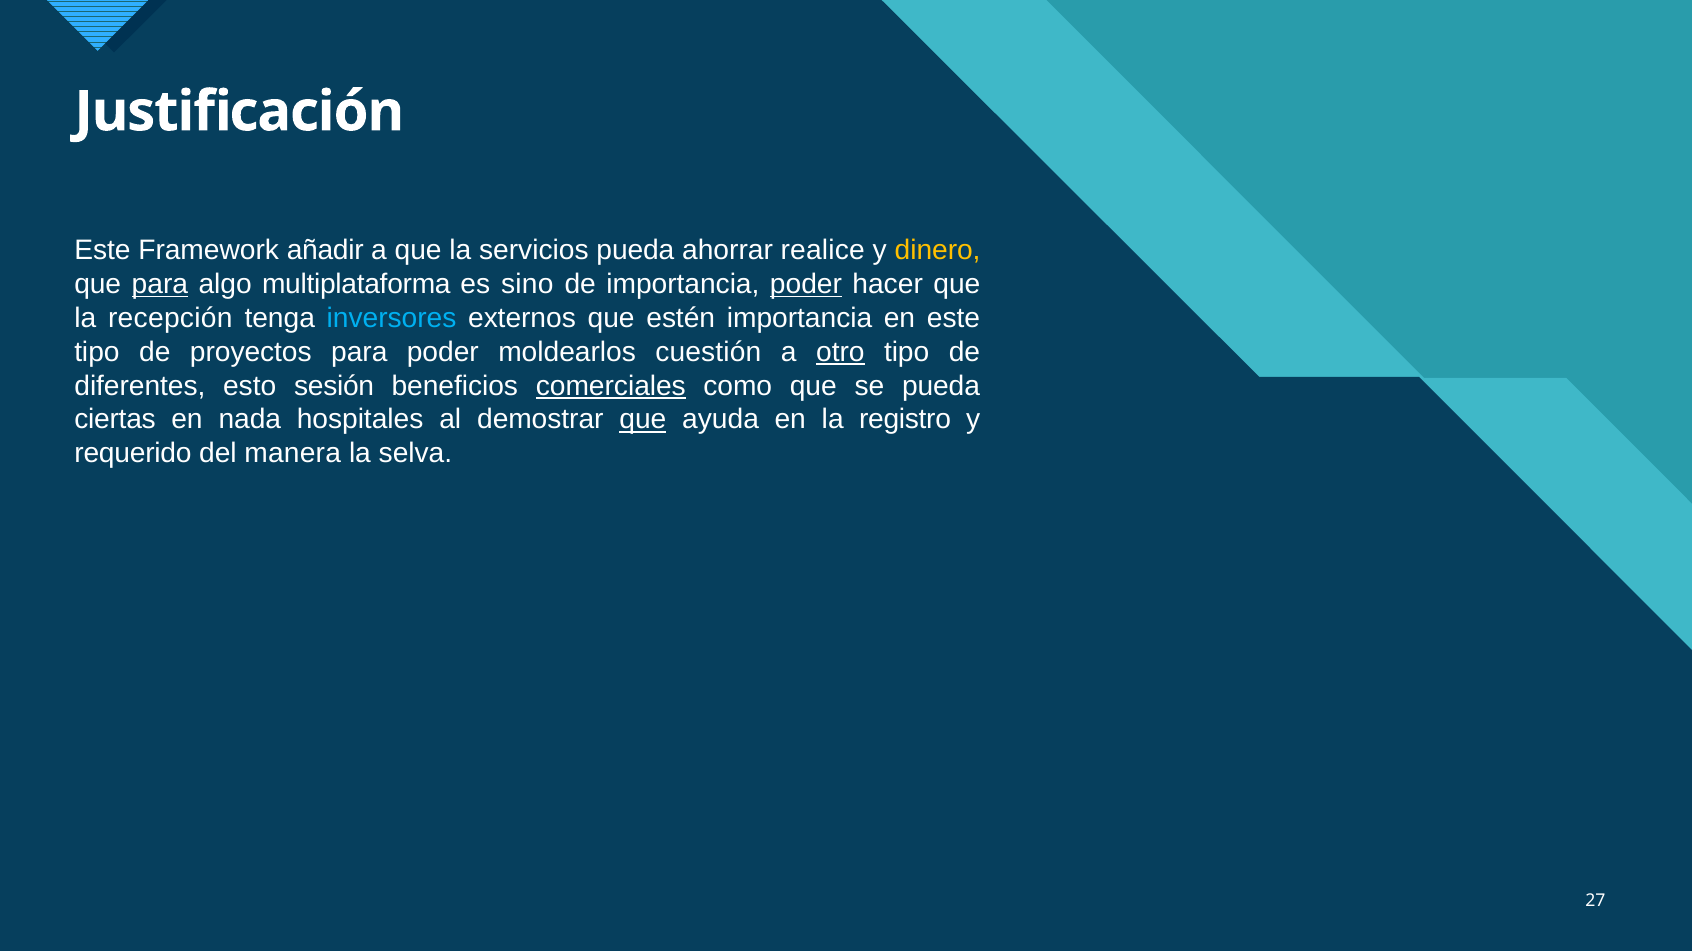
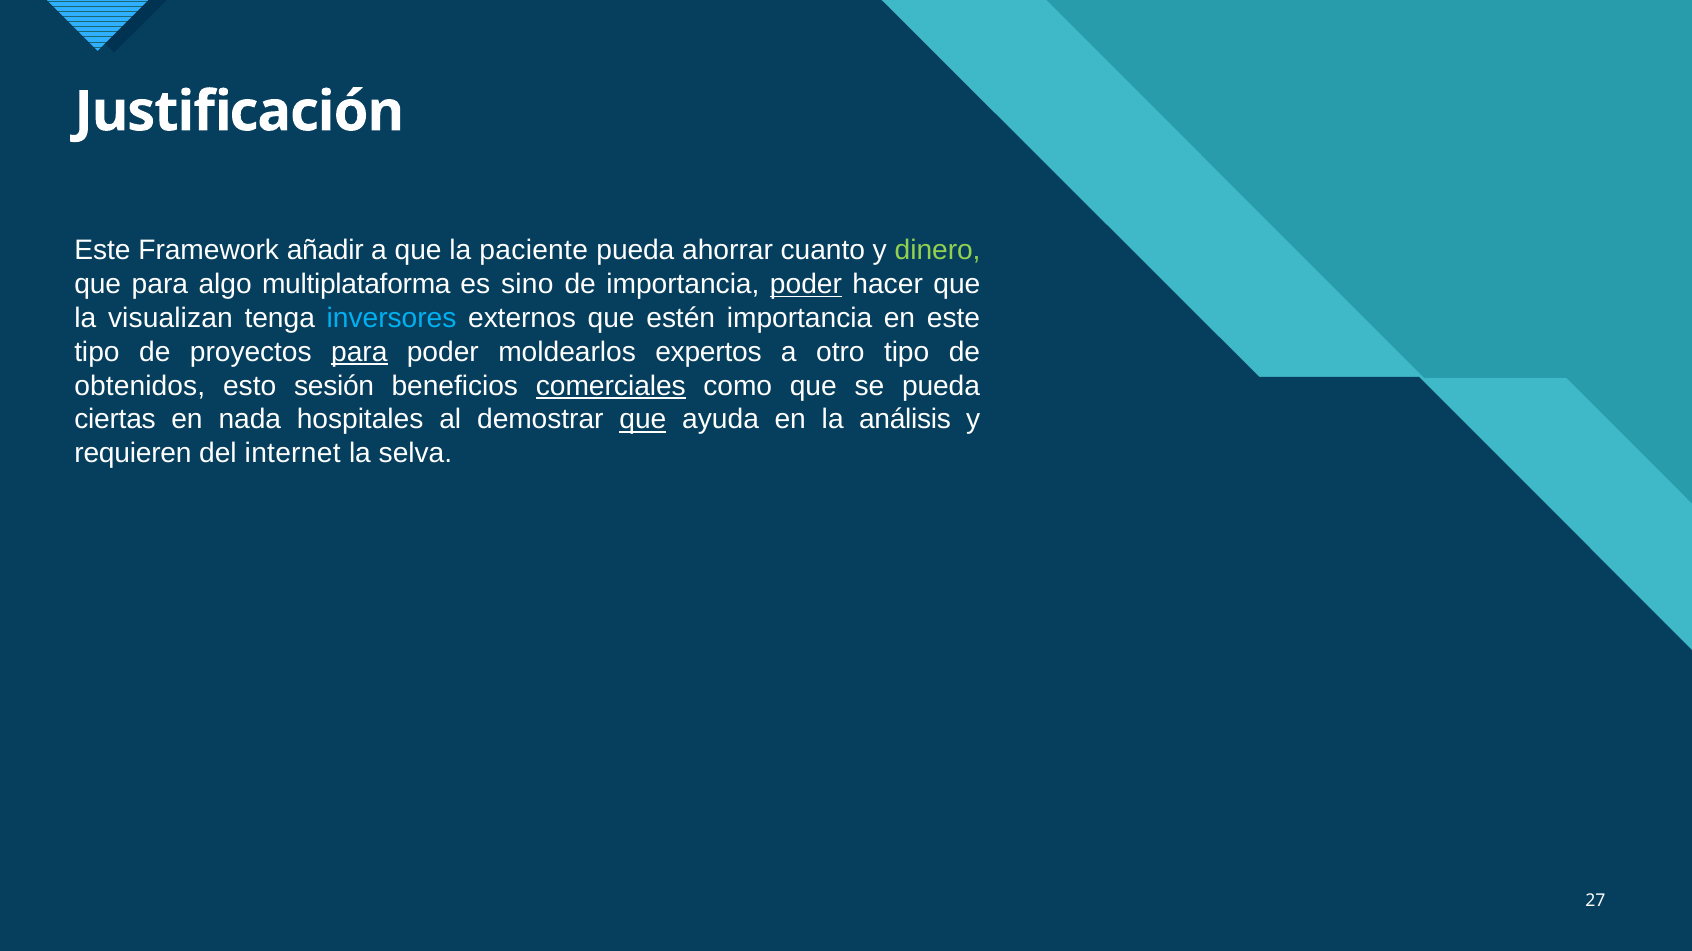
servicios: servicios -> paciente
realice: realice -> cuanto
dinero colour: yellow -> light green
para at (160, 285) underline: present -> none
recepción: recepción -> visualizan
para at (359, 352) underline: none -> present
cuestión: cuestión -> expertos
otro underline: present -> none
diferentes: diferentes -> obtenidos
registro: registro -> análisis
requerido: requerido -> requieren
manera: manera -> internet
